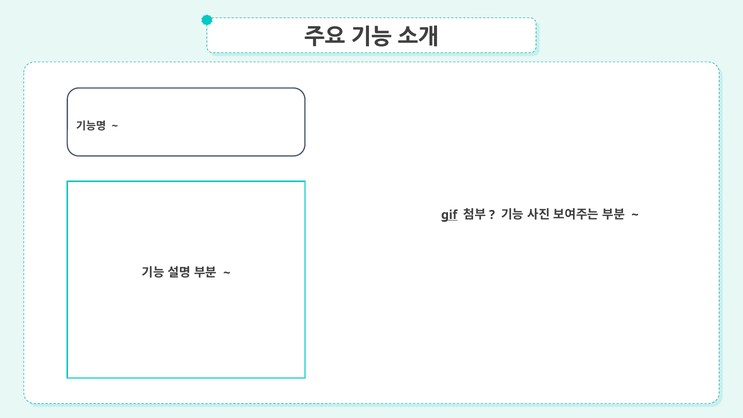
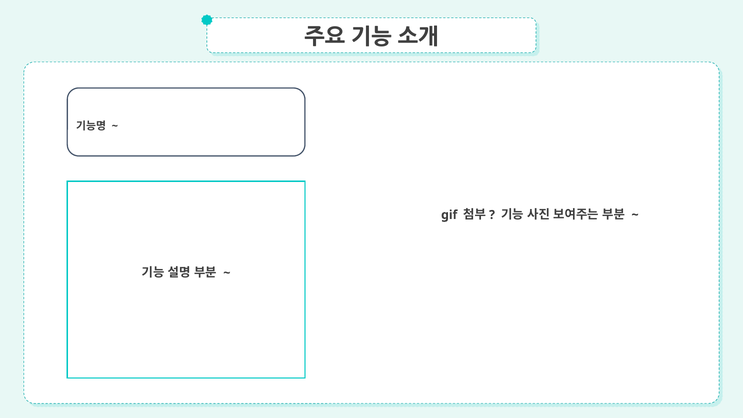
gif underline: present -> none
